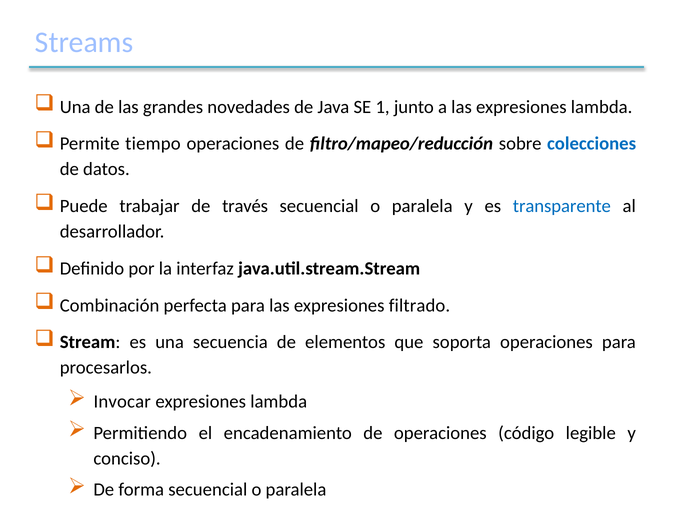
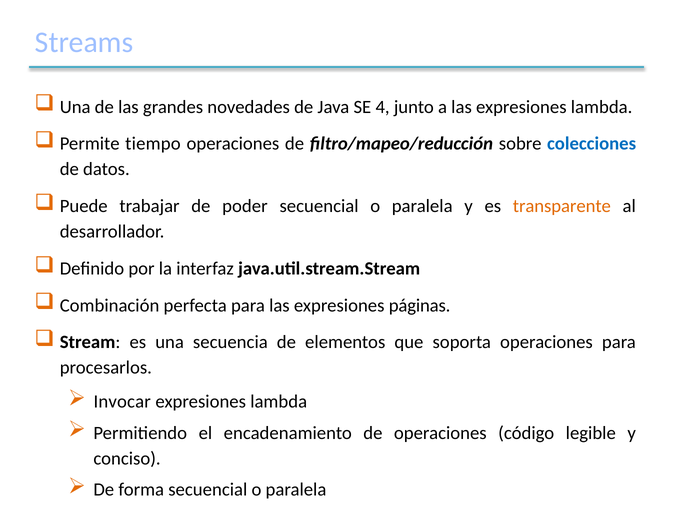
1: 1 -> 4
través: través -> poder
transparente colour: blue -> orange
filtrado: filtrado -> páginas
